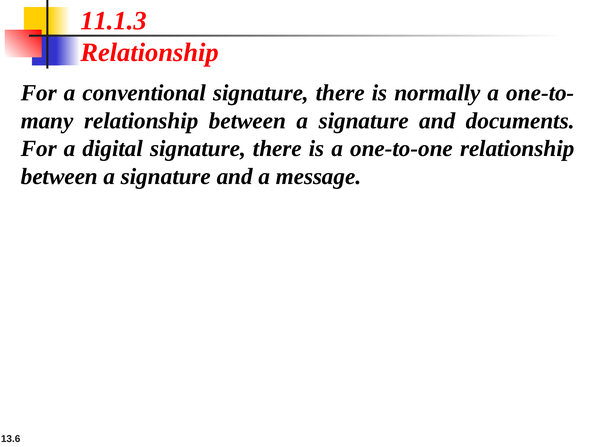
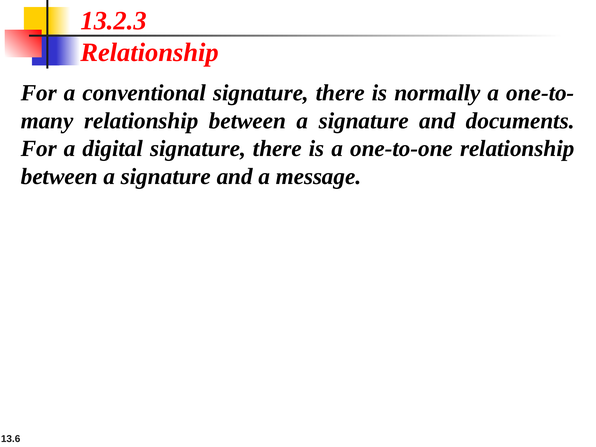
11.1.3: 11.1.3 -> 13.2.3
